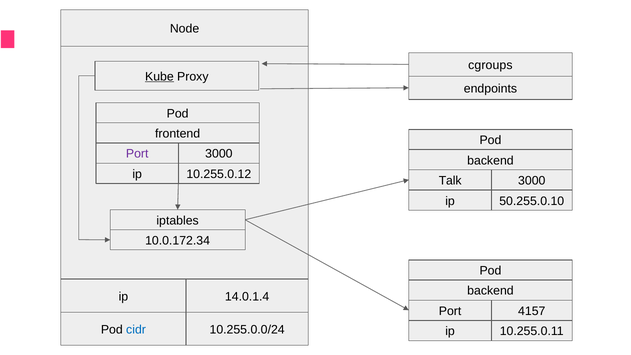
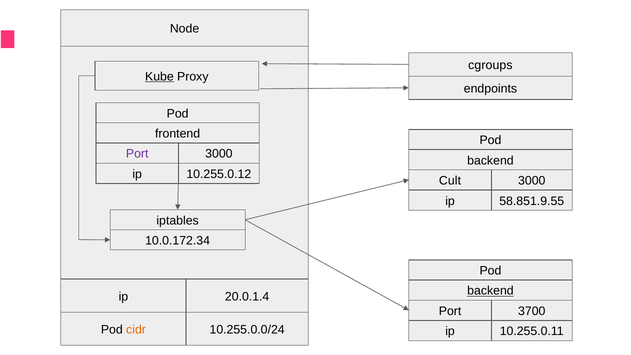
Talk: Talk -> Cult
50.255.0.10: 50.255.0.10 -> 58.851.9.55
backend at (490, 291) underline: none -> present
14.0.1.4: 14.0.1.4 -> 20.0.1.4
4157: 4157 -> 3700
cidr colour: blue -> orange
